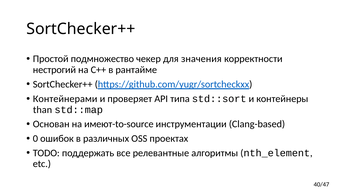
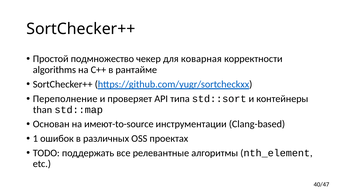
значения: значения -> коварная
нестрогий: нестрогий -> algorithms
Контейнерами: Контейнерами -> Переполнение
0: 0 -> 1
